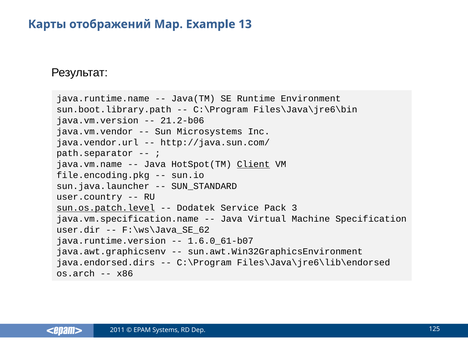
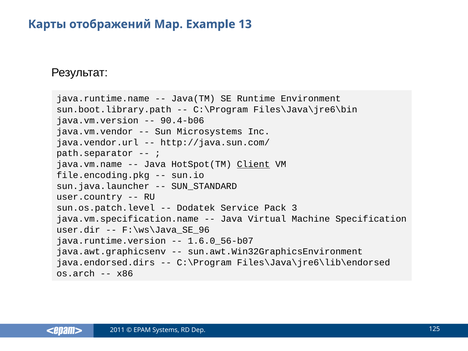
21.2-b06: 21.2-b06 -> 90.4-b06
sun.os.patch.level underline: present -> none
F:\ws\Java_SE_62: F:\ws\Java_SE_62 -> F:\ws\Java_SE_96
1.6.0_61-b07: 1.6.0_61-b07 -> 1.6.0_56-b07
